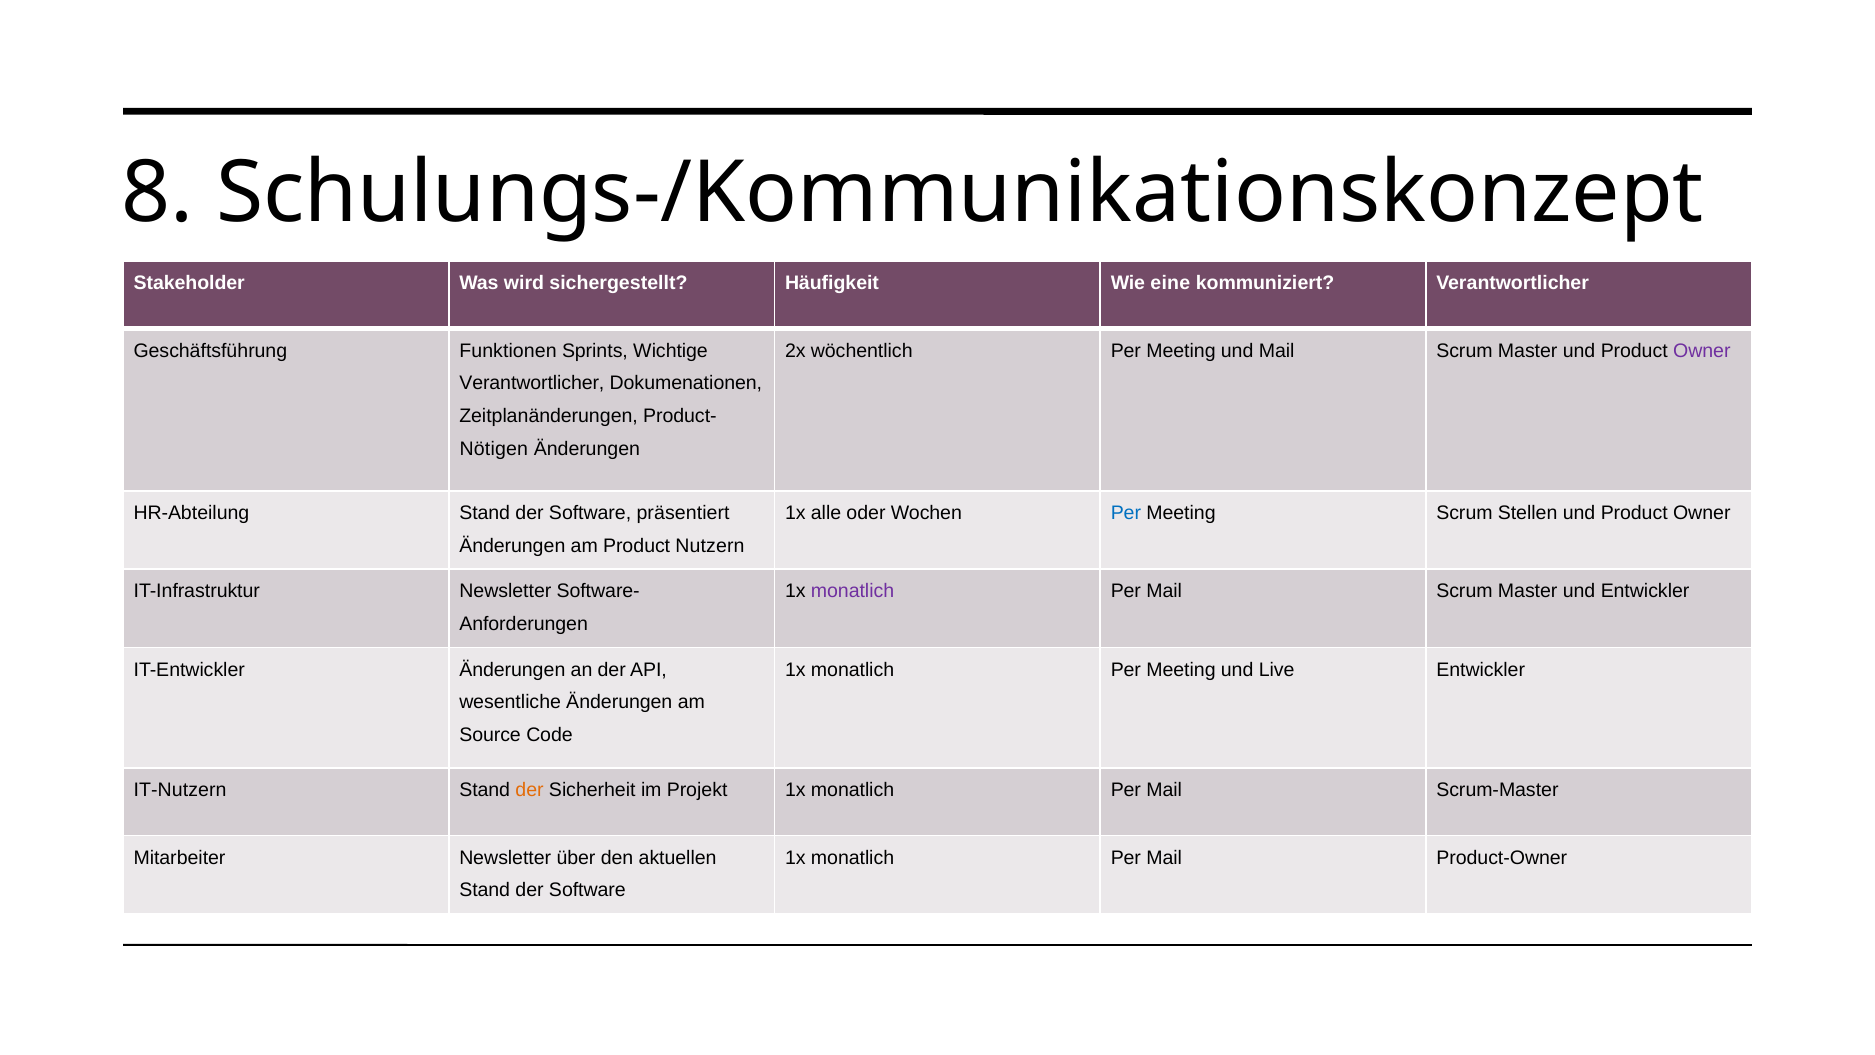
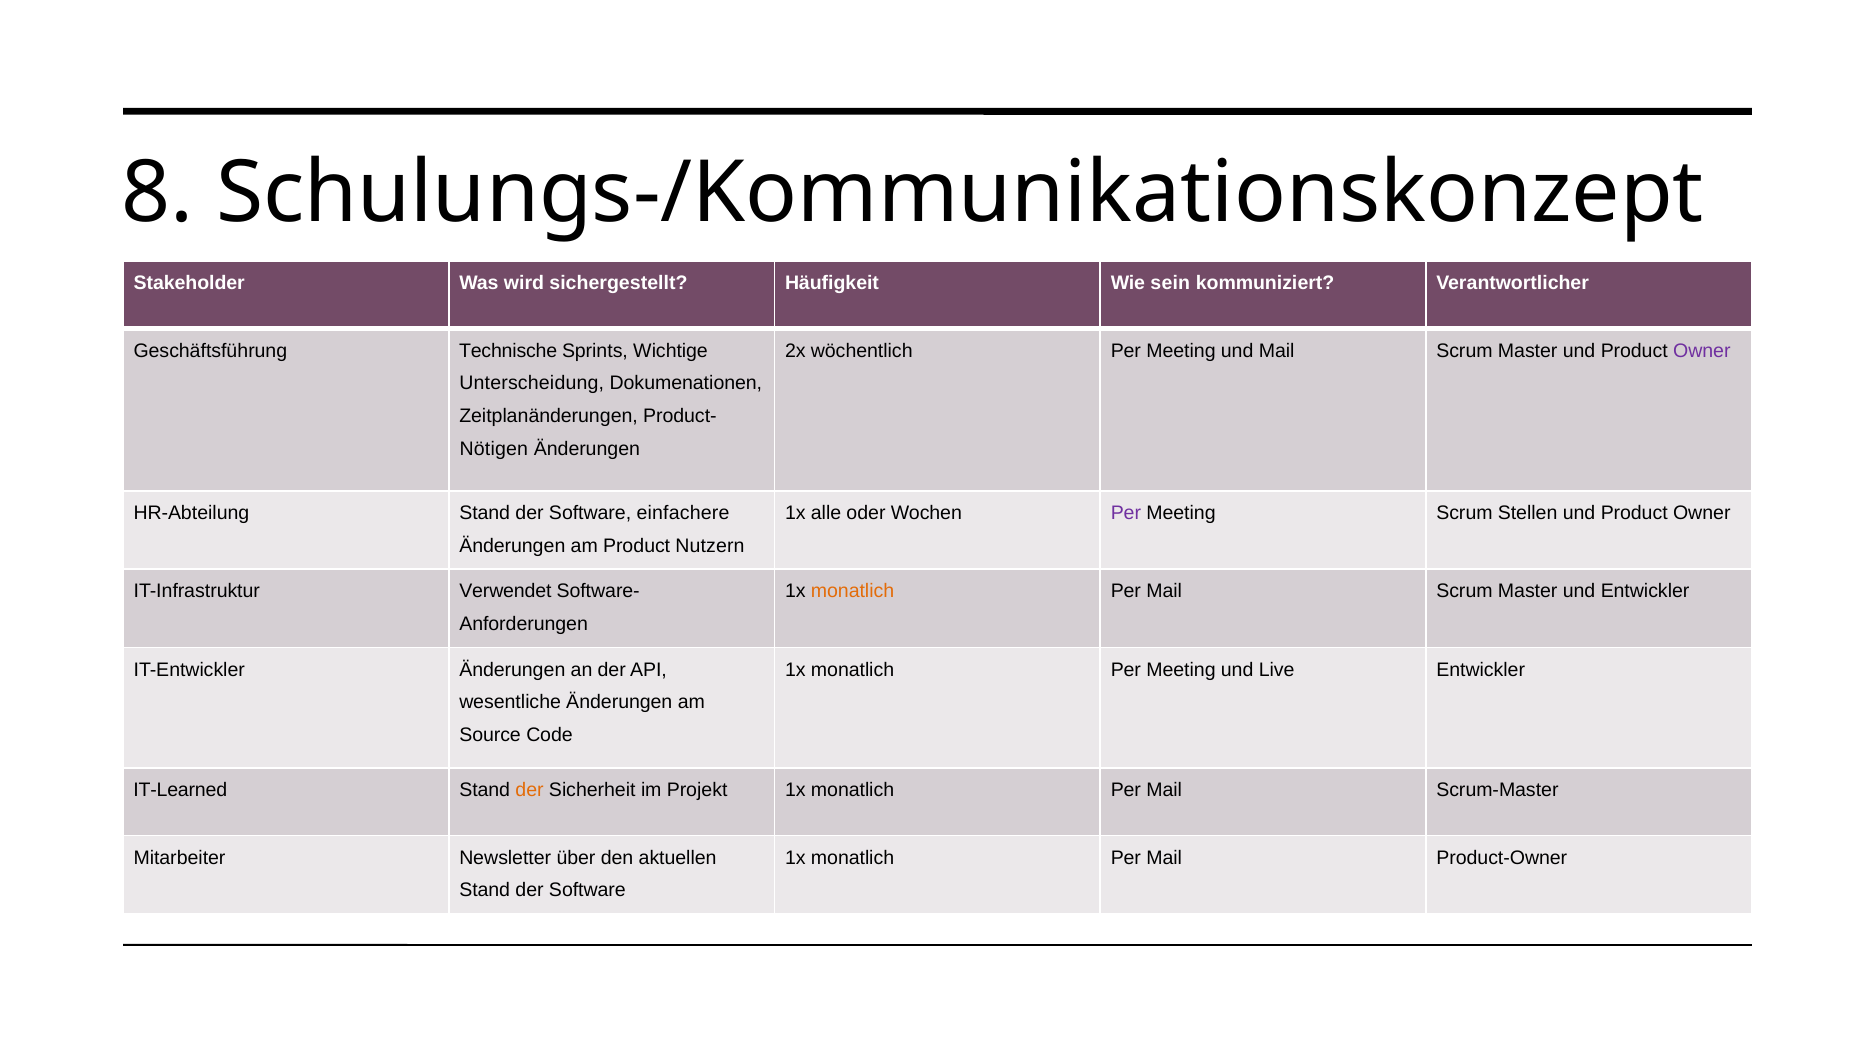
eine: eine -> sein
Funktionen: Funktionen -> Technische
Verantwortlicher at (532, 383): Verantwortlicher -> Unterscheidung
präsentiert: präsentiert -> einfachere
Per at (1126, 513) colour: blue -> purple
IT-Infrastruktur Newsletter: Newsletter -> Verwendet
monatlich at (853, 591) colour: purple -> orange
IT-Nutzern: IT-Nutzern -> IT-Learned
